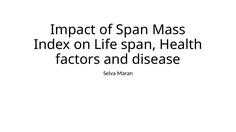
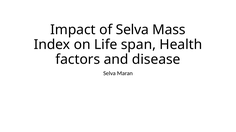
of Span: Span -> Selva
